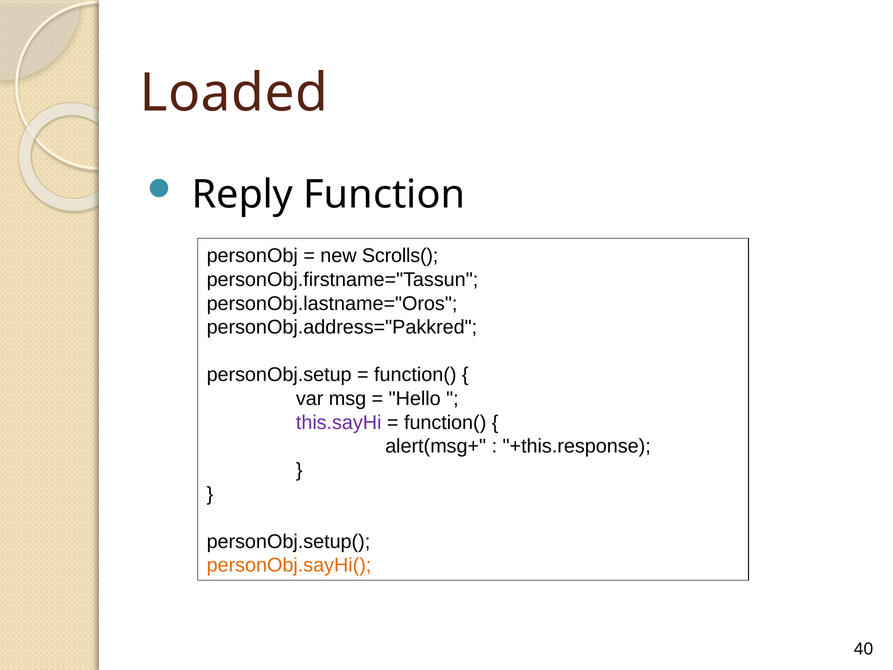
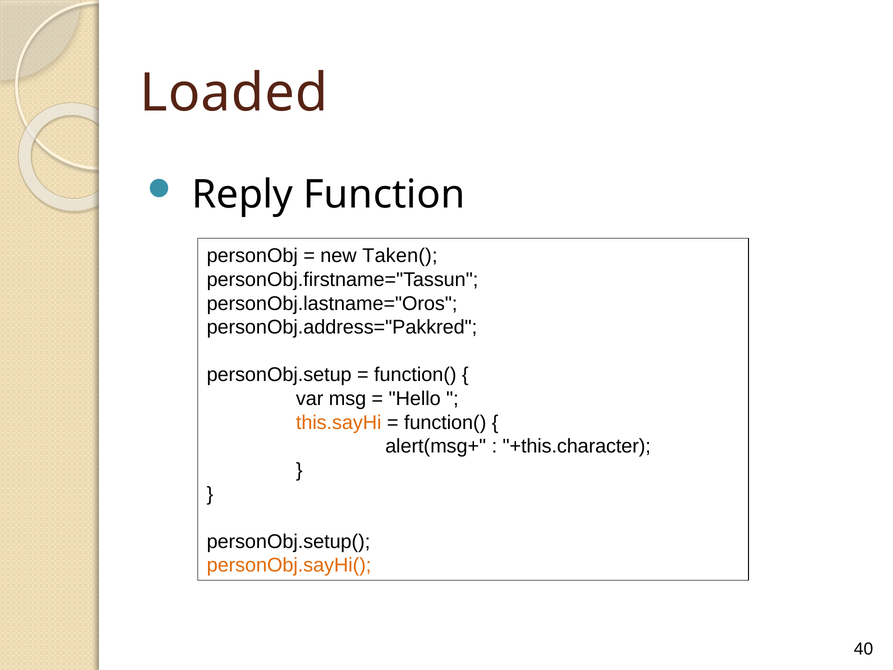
Scrolls(: Scrolls( -> Taken(
this.sayHi colour: purple -> orange
+this.response: +this.response -> +this.character
